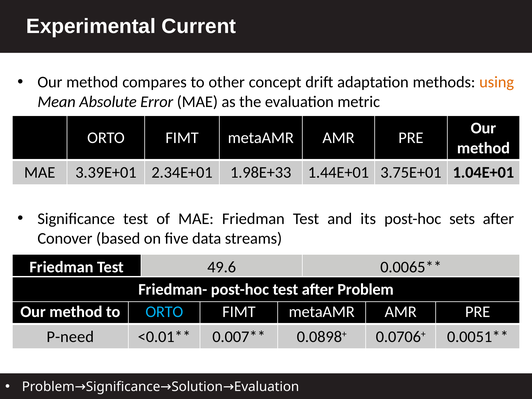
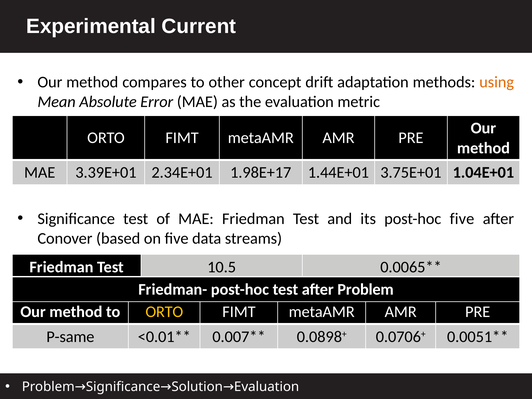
1.98E+33: 1.98E+33 -> 1.98E+17
post-hoc sets: sets -> five
49.6: 49.6 -> 10.5
ORTO at (164, 312) colour: light blue -> yellow
P-need: P-need -> P-same
